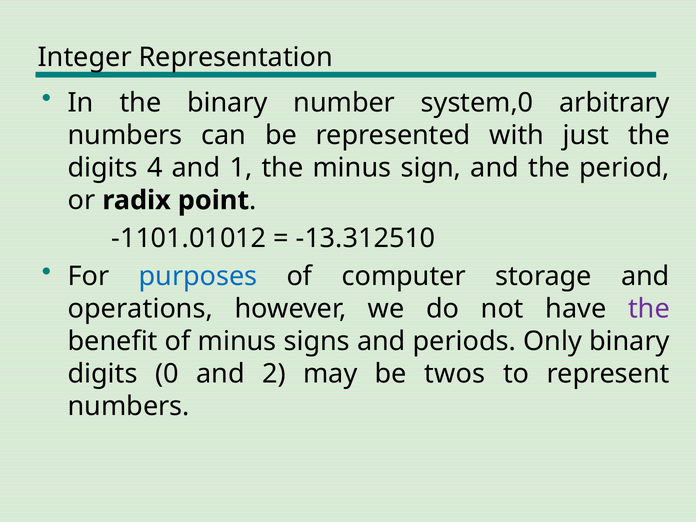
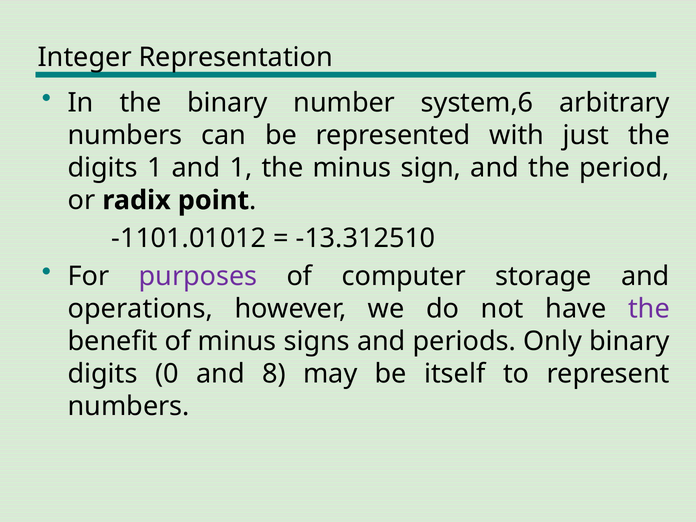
system,0: system,0 -> system,6
digits 4: 4 -> 1
purposes colour: blue -> purple
2: 2 -> 8
twos: twos -> itself
